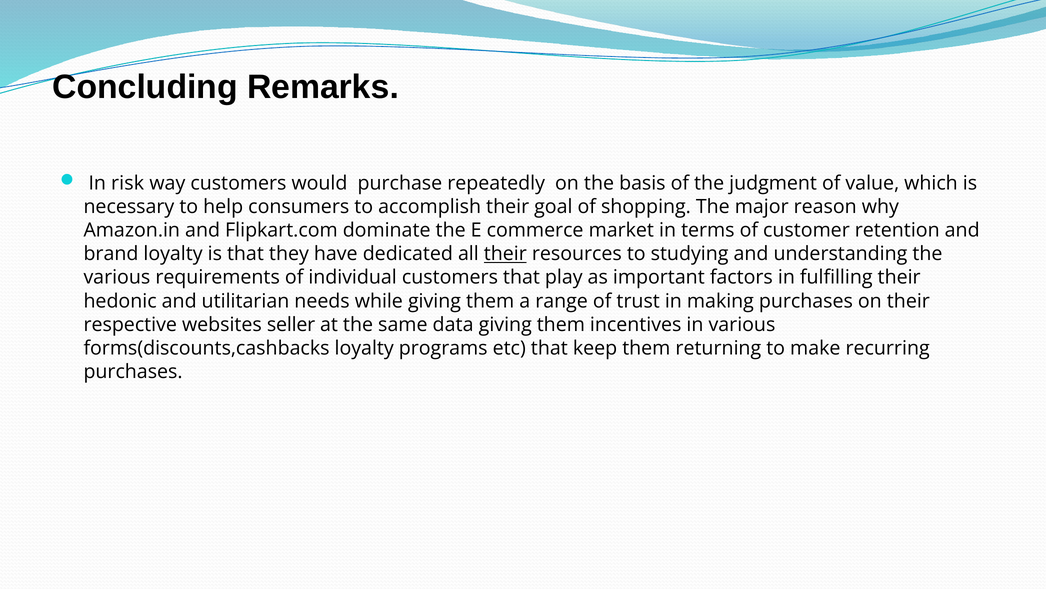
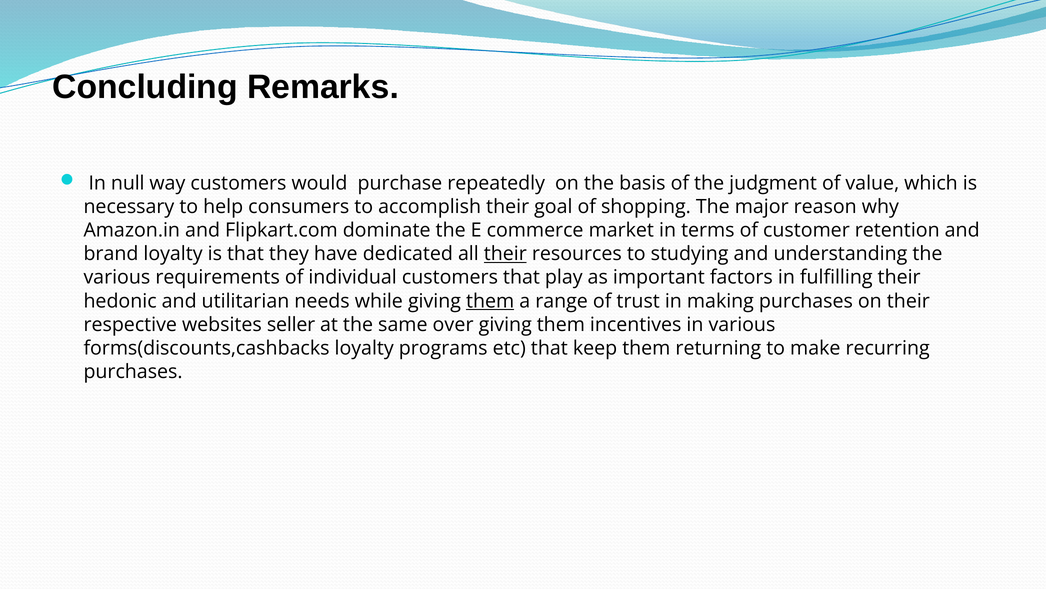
risk: risk -> null
them at (490, 301) underline: none -> present
data: data -> over
